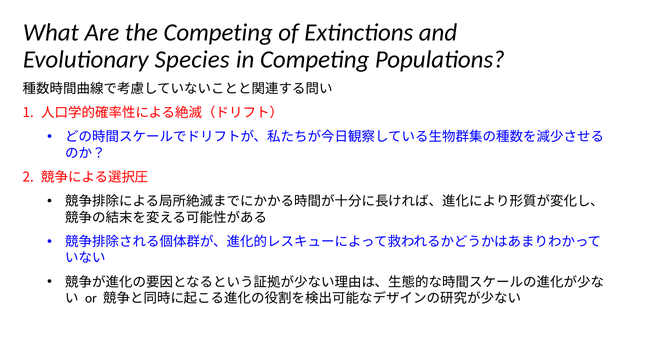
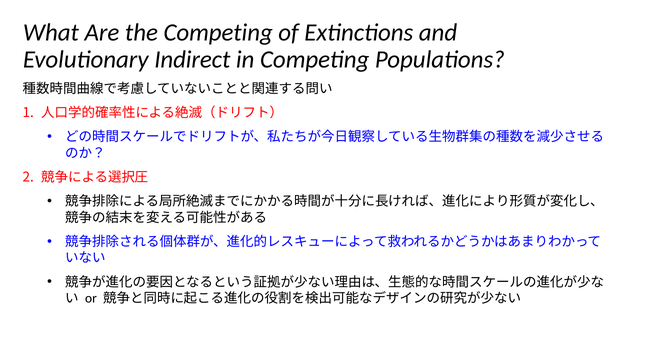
Species: Species -> Indirect
